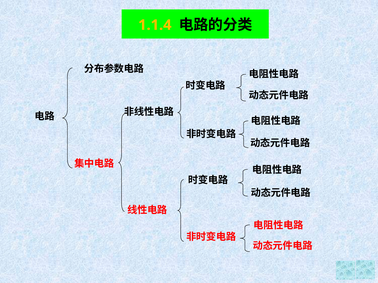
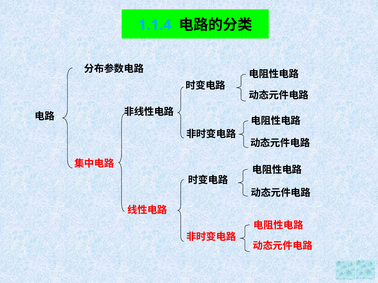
1.1.4 colour: yellow -> light blue
